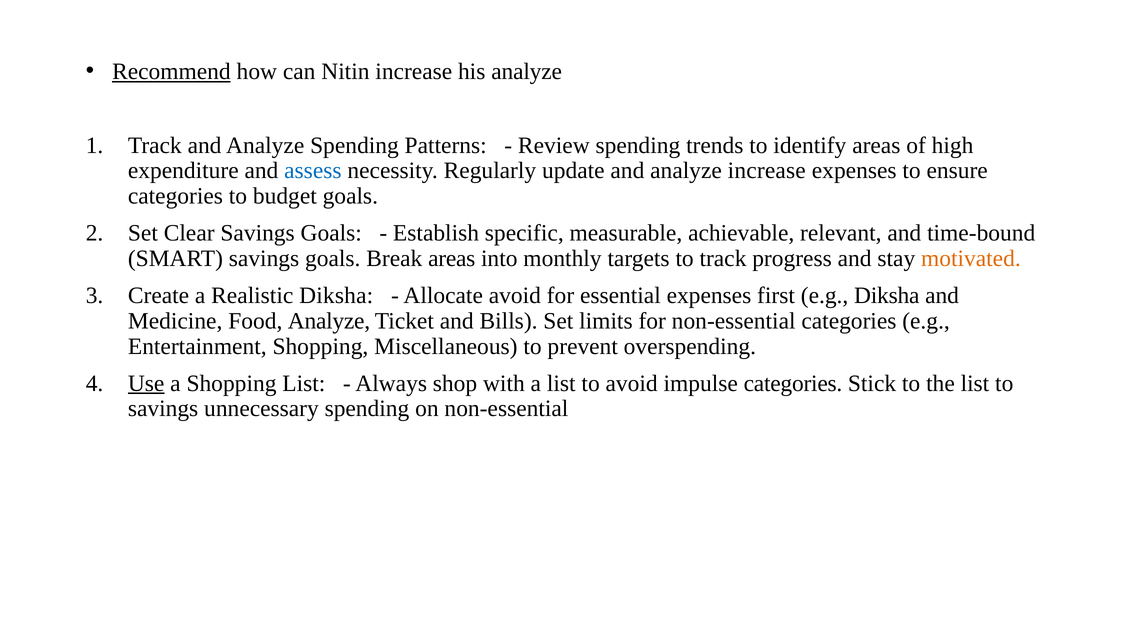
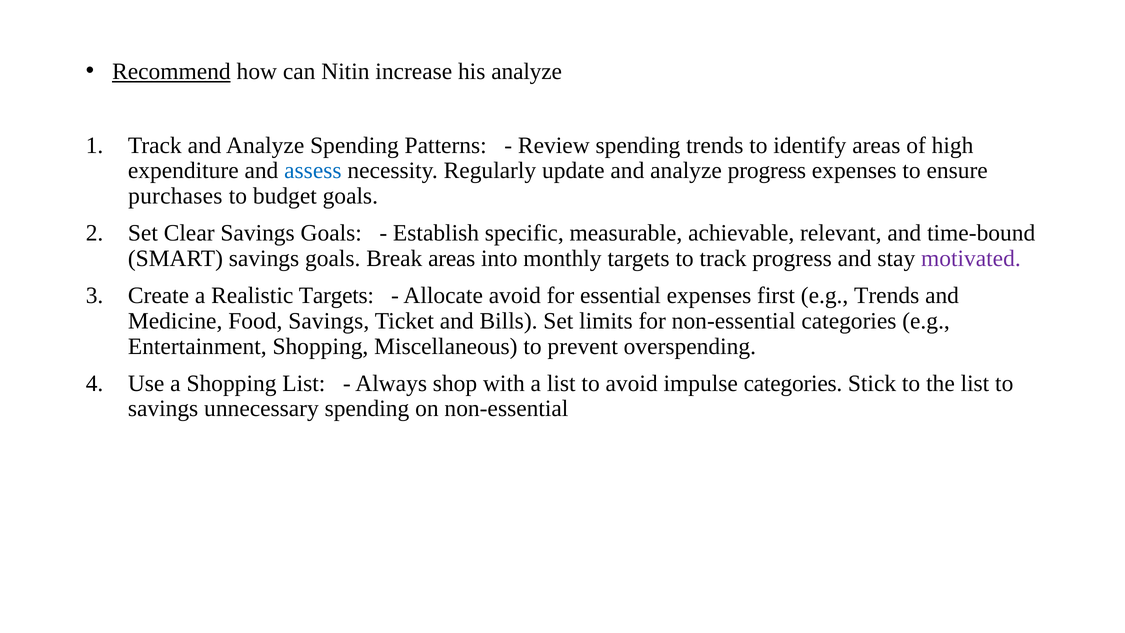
analyze increase: increase -> progress
categories at (175, 196): categories -> purchases
motivated colour: orange -> purple
Realistic Diksha: Diksha -> Targets
e.g Diksha: Diksha -> Trends
Food Analyze: Analyze -> Savings
Use underline: present -> none
